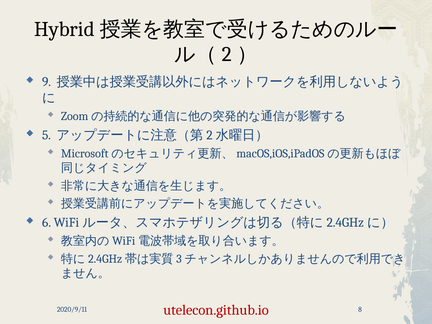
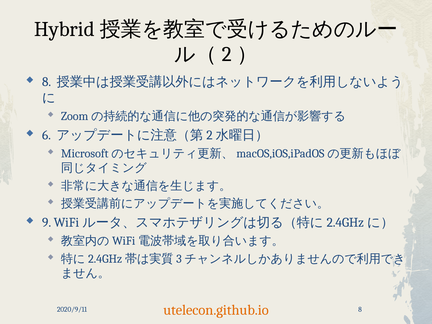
9 at (47, 82): 9 -> 8
5: 5 -> 6
6: 6 -> 9
utelecon.github.io colour: red -> orange
